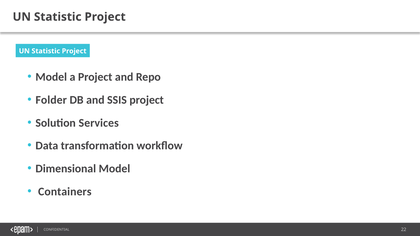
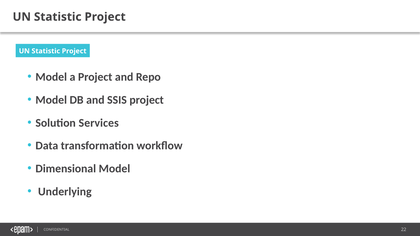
Folder at (51, 100): Folder -> Model
Containers: Containers -> Underlying
